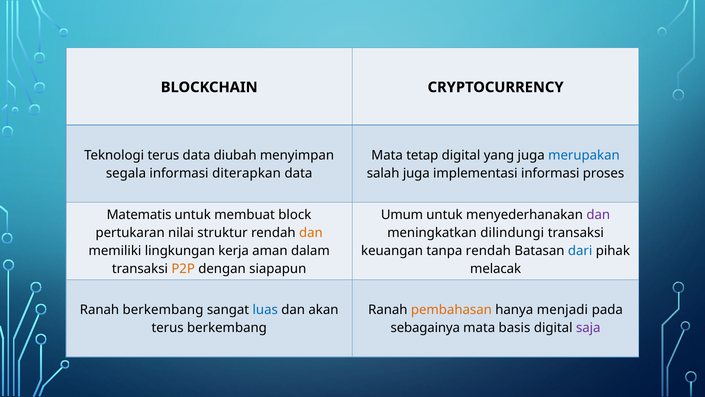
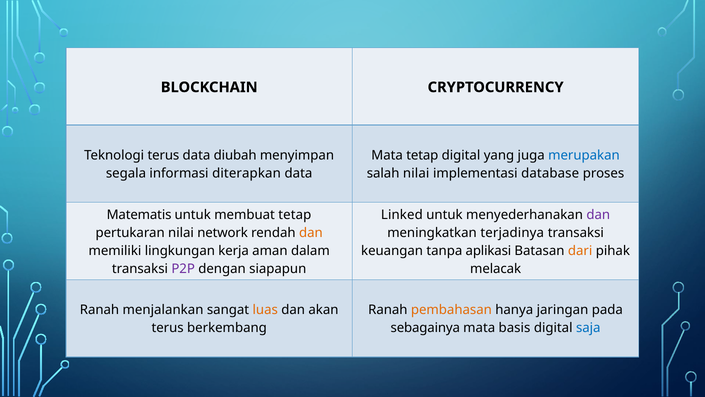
salah juga: juga -> nilai
implementasi informasi: informasi -> database
membuat block: block -> tetap
Umum: Umum -> Linked
struktur: struktur -> network
dilindungi: dilindungi -> terjadinya
tanpa rendah: rendah -> aplikasi
dari colour: blue -> orange
P2P colour: orange -> purple
Ranah berkembang: berkembang -> menjalankan
luas colour: blue -> orange
menjadi: menjadi -> jaringan
saja colour: purple -> blue
